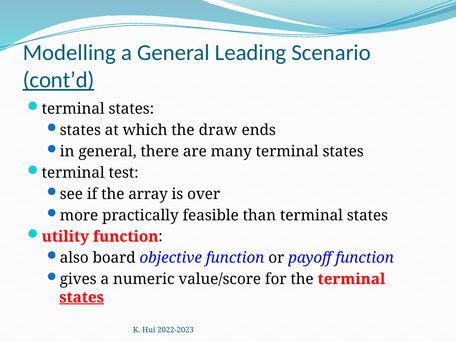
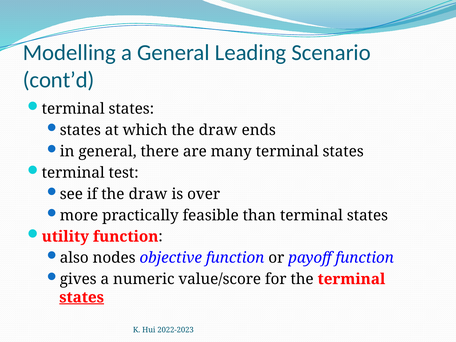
cont’d underline: present -> none
if the array: array -> draw
board: board -> nodes
